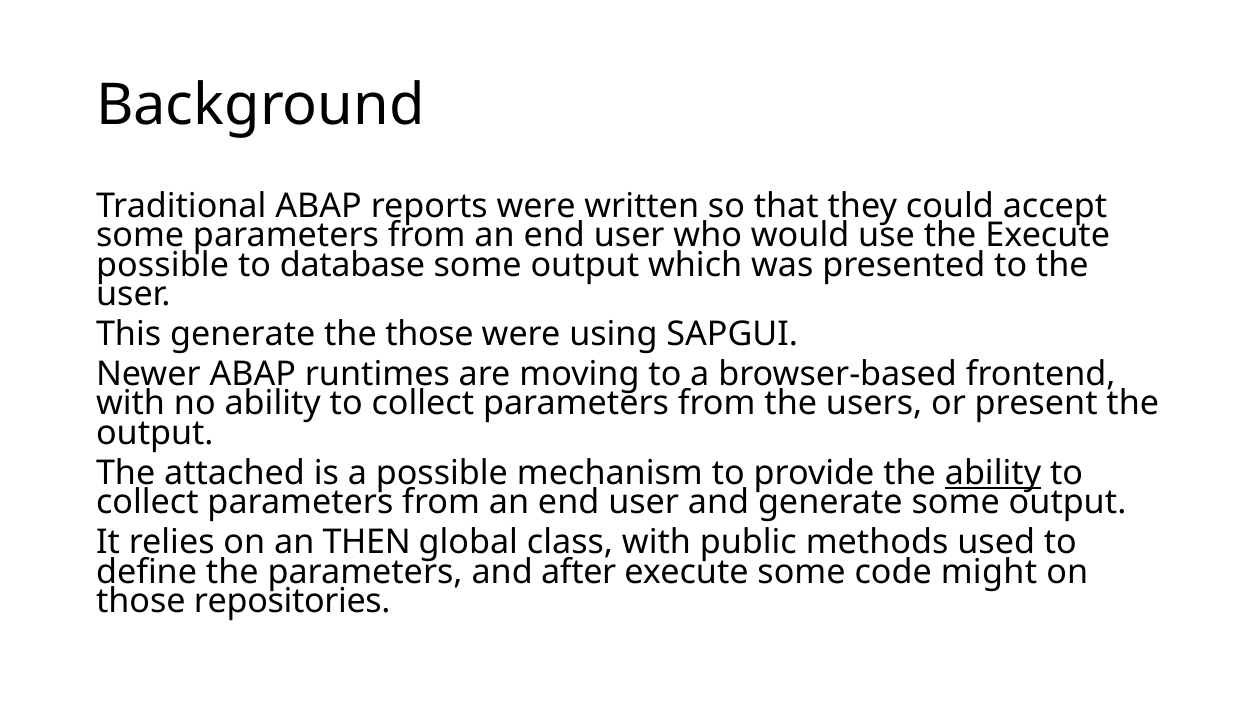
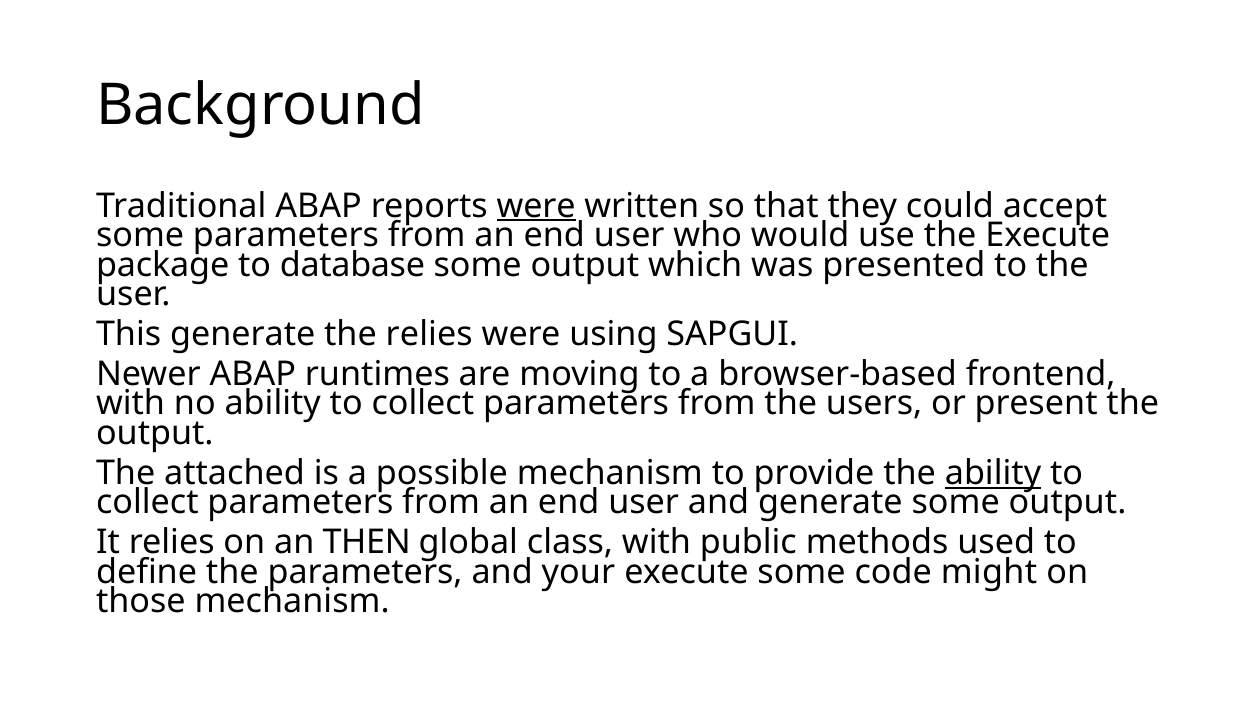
were at (536, 206) underline: none -> present
possible at (163, 265): possible -> package
the those: those -> relies
after: after -> your
those repositories: repositories -> mechanism
